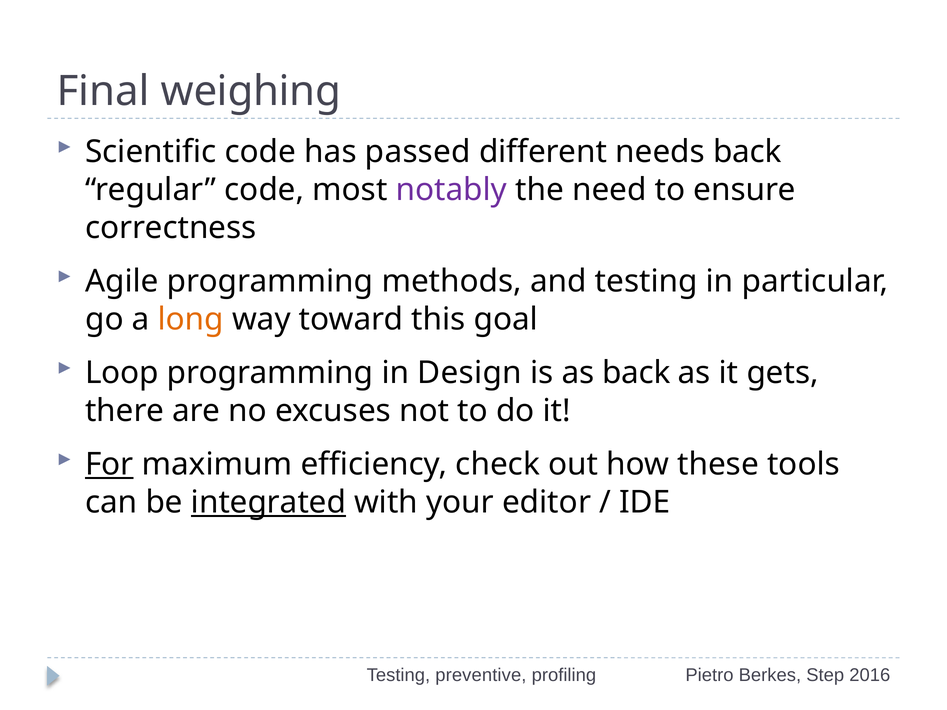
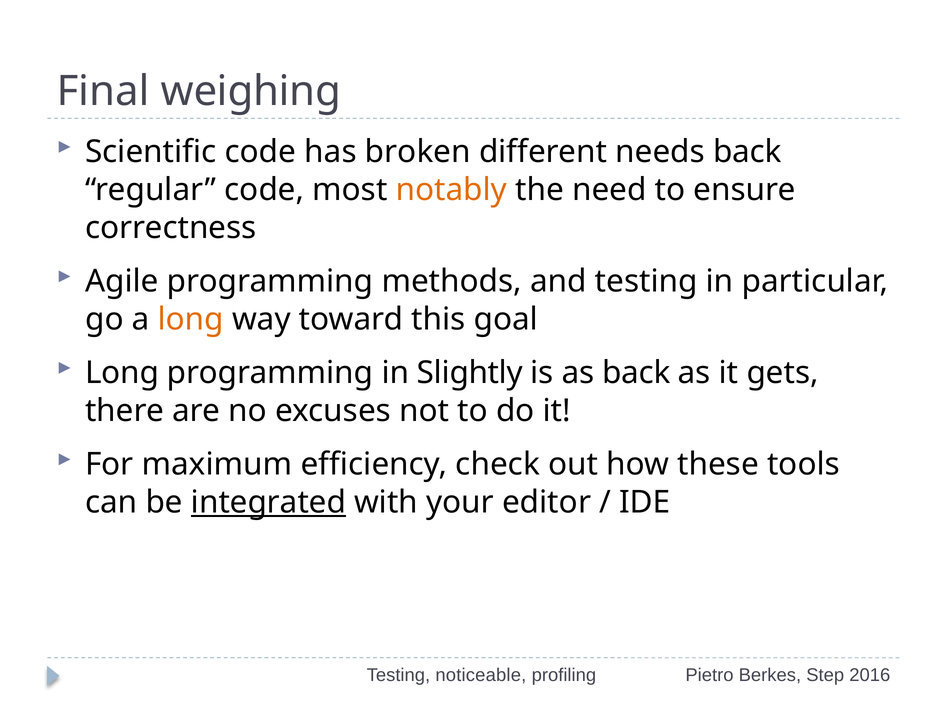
passed: passed -> broken
notably colour: purple -> orange
Loop at (122, 373): Loop -> Long
Design: Design -> Slightly
For underline: present -> none
preventive: preventive -> noticeable
